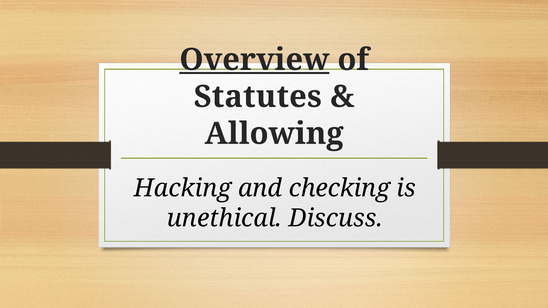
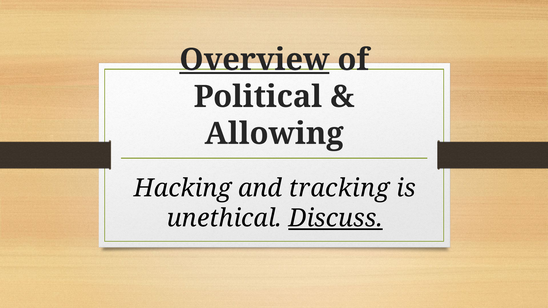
Statutes: Statutes -> Political
checking: checking -> tracking
Discuss underline: none -> present
